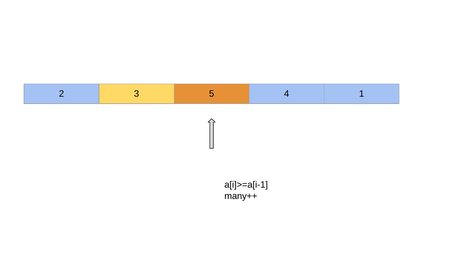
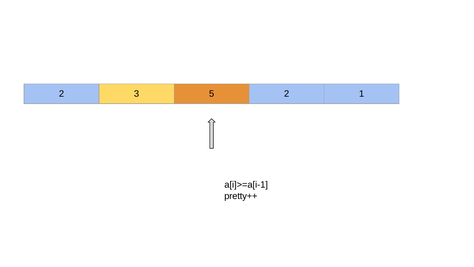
5 4: 4 -> 2
many++: many++ -> pretty++
